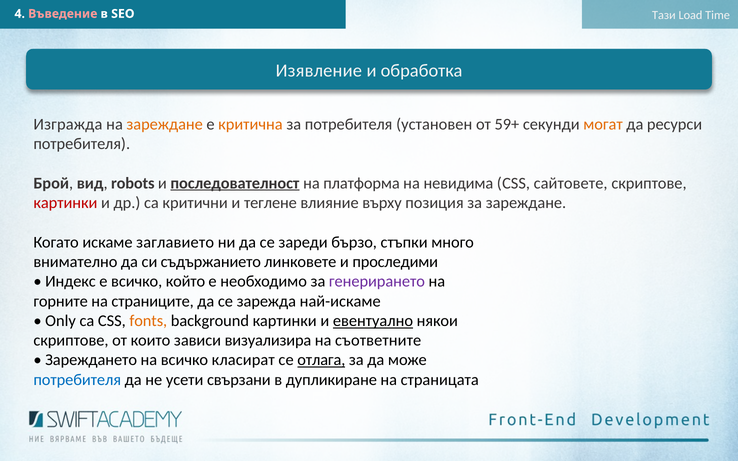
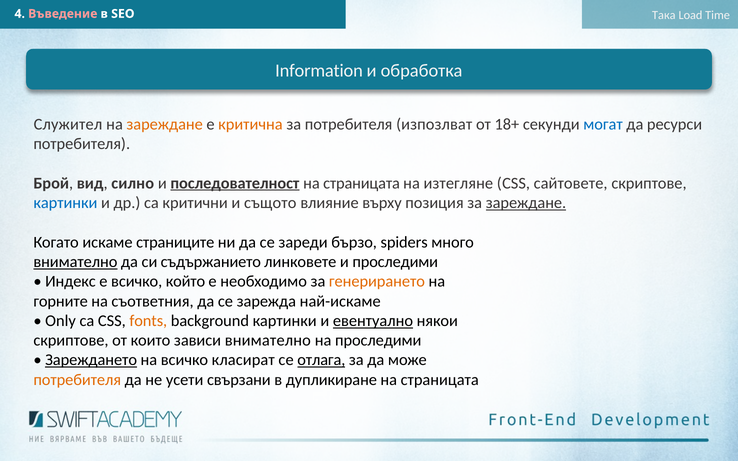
Тази: Тази -> Така
Изявление: Изявление -> Information
Изгражда: Изгражда -> Служител
установен: установен -> изпозлват
59+: 59+ -> 18+
могат colour: orange -> blue
robots: robots -> силно
платформа at (362, 183): платформа -> страницата
невидима: невидима -> изтегляне
картинки at (65, 203) colour: red -> blue
теглене: теглене -> същото
зареждане at (526, 203) underline: none -> present
заглавието: заглавието -> страниците
стъпки: стъпки -> spiders
внимателно at (75, 262) underline: none -> present
генерирането colour: purple -> orange
страниците: страниците -> съответния
зависи визуализира: визуализира -> внимателно
на съответните: съответните -> проследими
Зареждането underline: none -> present
потребителя at (77, 380) colour: blue -> orange
